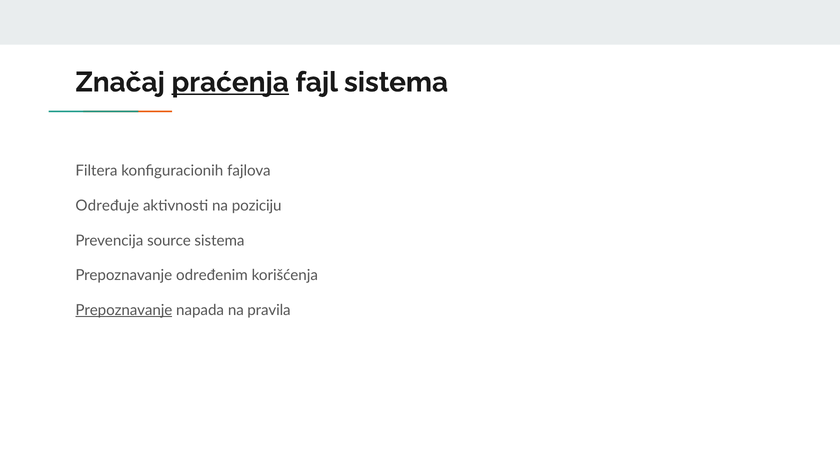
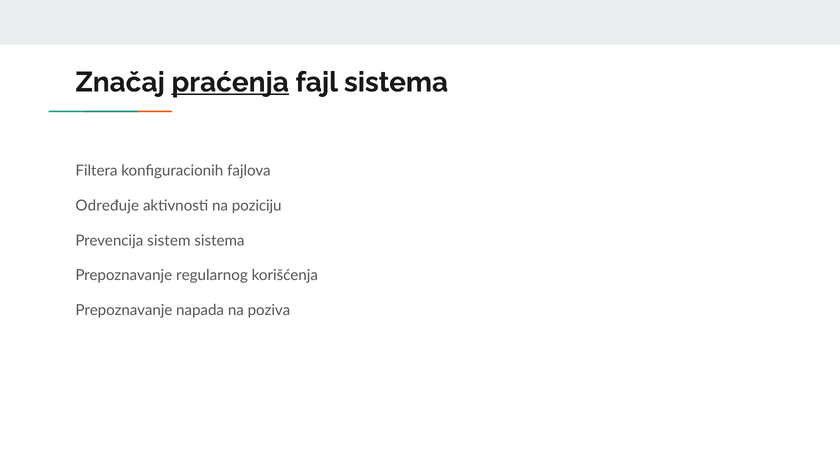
source: source -> sistem
određenim: određenim -> regularnog
Prepoznavanje at (124, 310) underline: present -> none
pravila: pravila -> poziva
